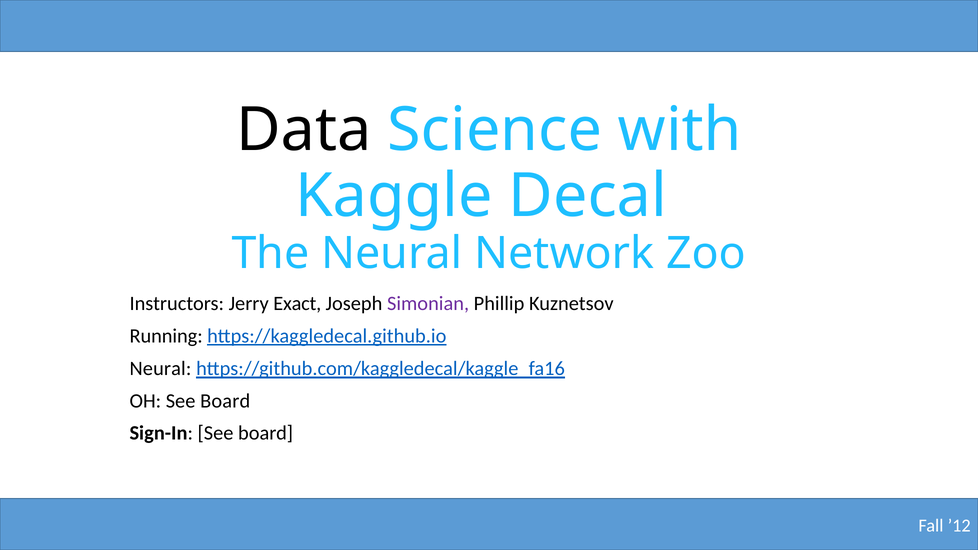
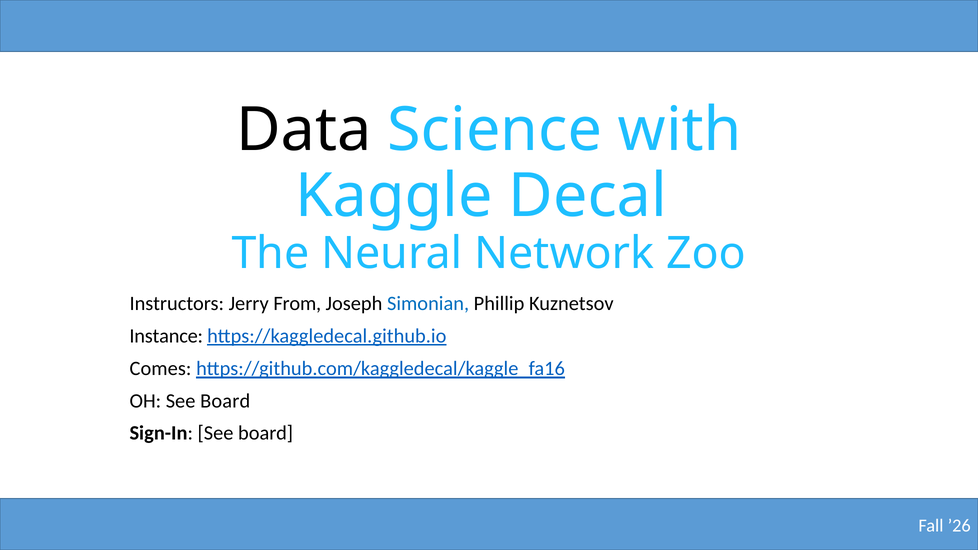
Exact: Exact -> From
Simonian colour: purple -> blue
Running: Running -> Instance
Neural at (160, 369): Neural -> Comes
’12: ’12 -> ’26
